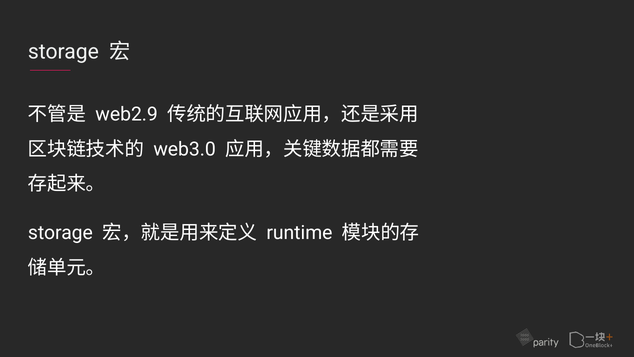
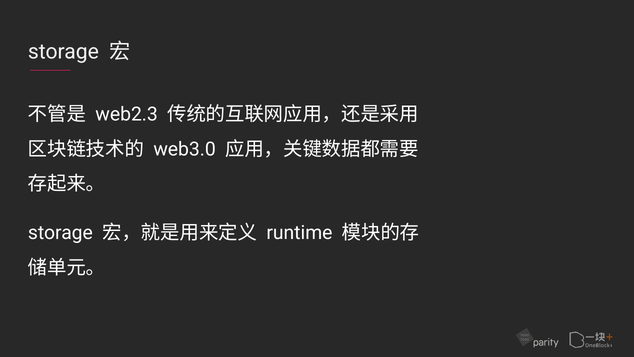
web2.9: web2.9 -> web2.3
